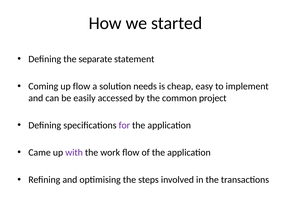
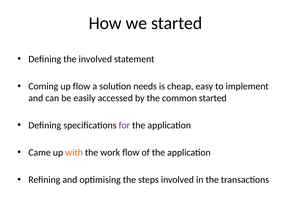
the separate: separate -> involved
common project: project -> started
with colour: purple -> orange
